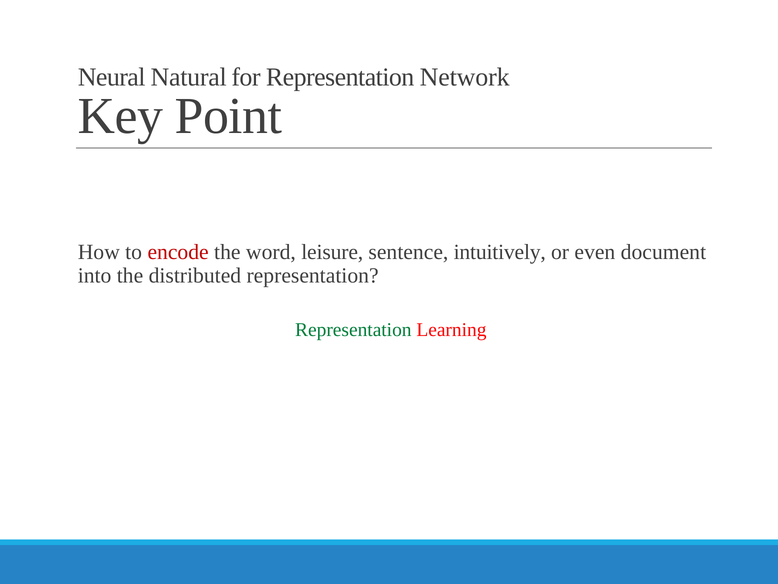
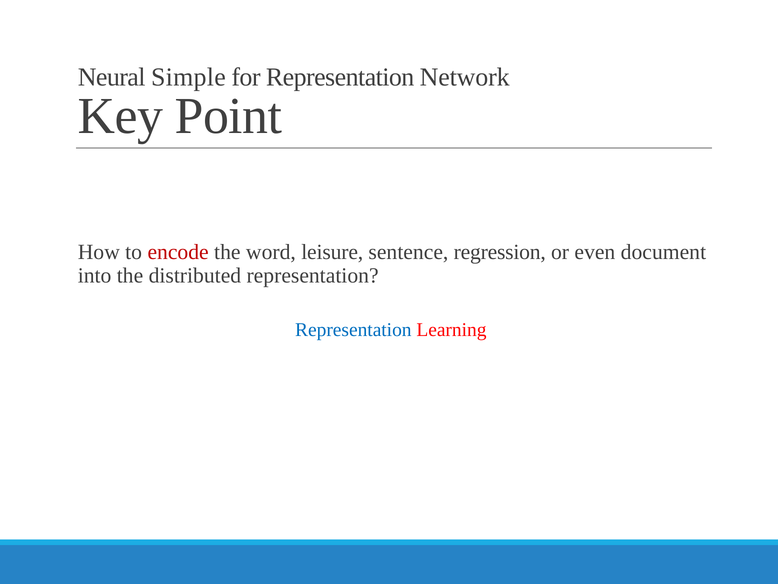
Natural: Natural -> Simple
intuitively: intuitively -> regression
Representation at (353, 329) colour: green -> blue
